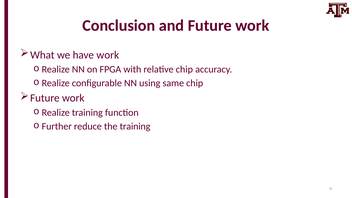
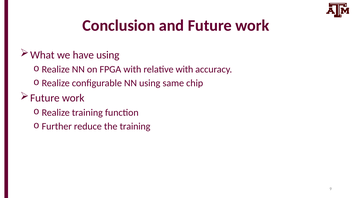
have work: work -> using
relative chip: chip -> with
